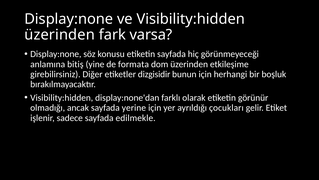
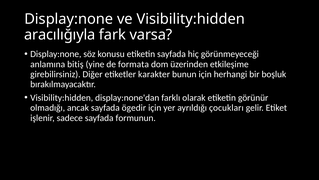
üzerinden at (60, 35): üzerinden -> aracılığıyla
dizgisidir: dizgisidir -> karakter
yerine: yerine -> ögedir
edilmekle: edilmekle -> formunun
